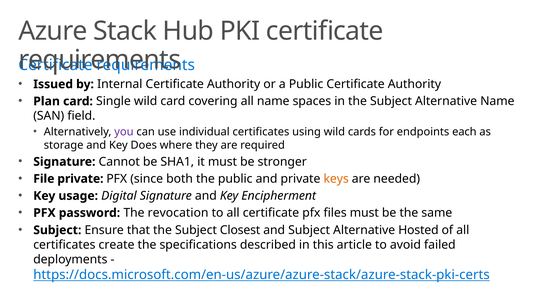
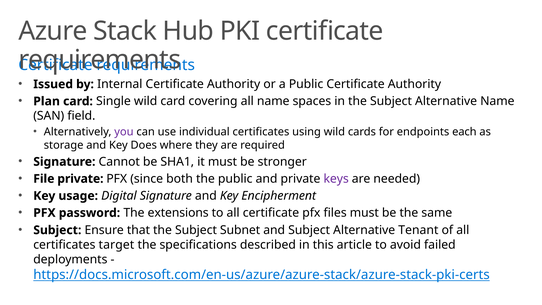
keys colour: orange -> purple
revocation: revocation -> extensions
Closest: Closest -> Subnet
Hosted: Hosted -> Tenant
create: create -> target
